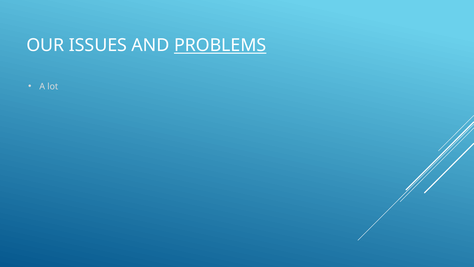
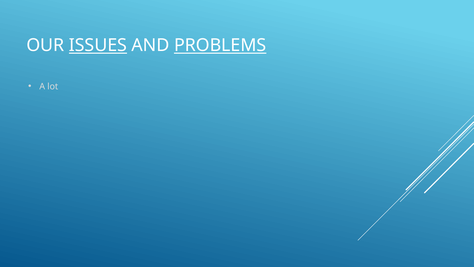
ISSUES underline: none -> present
